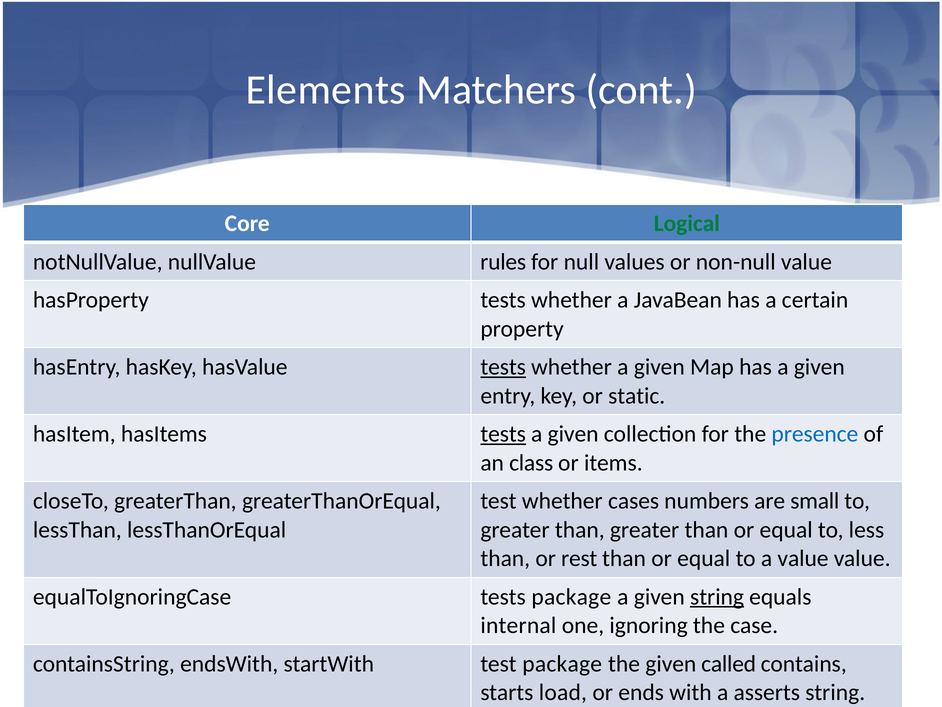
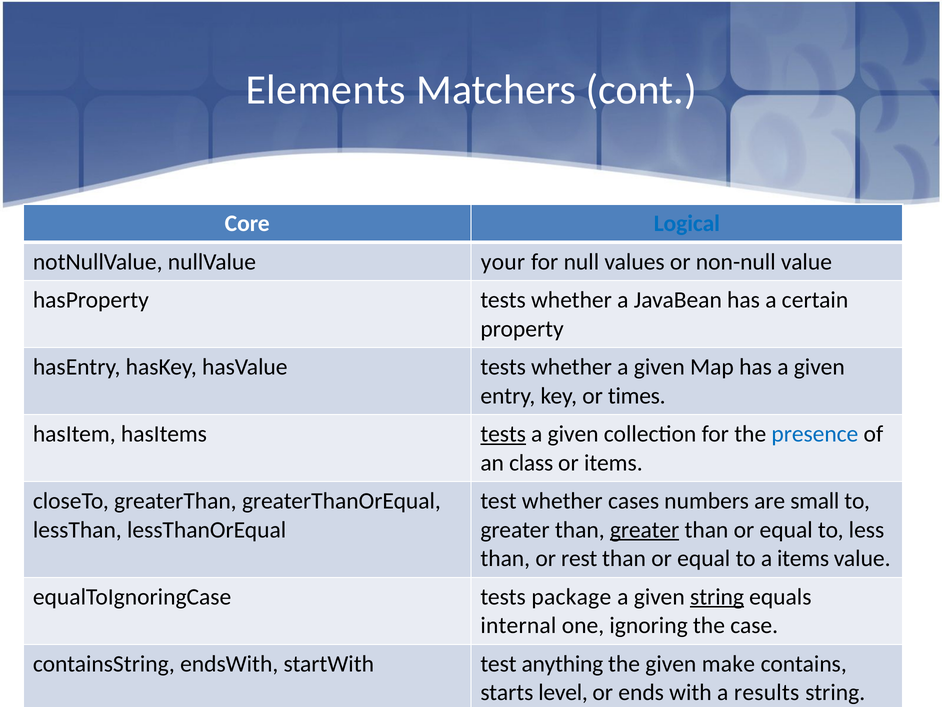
Logical colour: green -> blue
rules: rules -> your
tests at (503, 367) underline: present -> none
static: static -> times
greater at (645, 529) underline: none -> present
a value: value -> items
test package: package -> anything
called: called -> make
load: load -> level
asserts: asserts -> results
